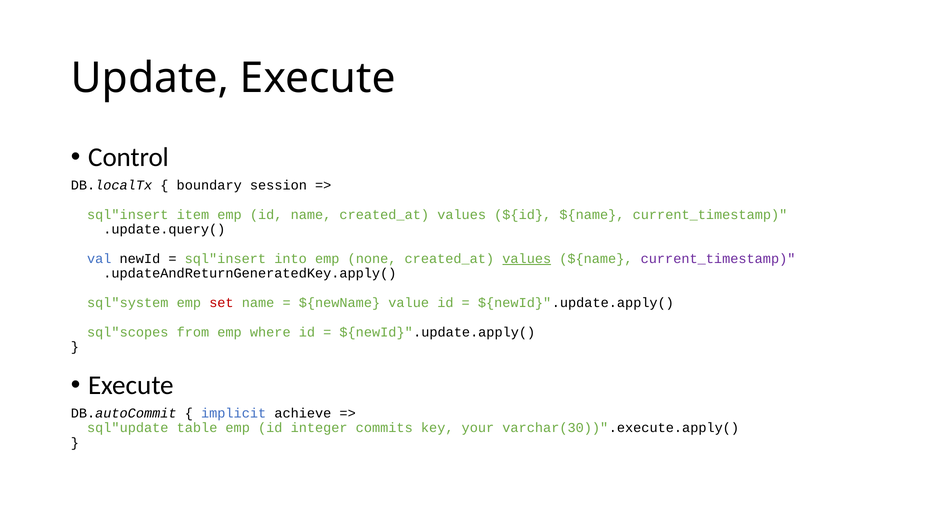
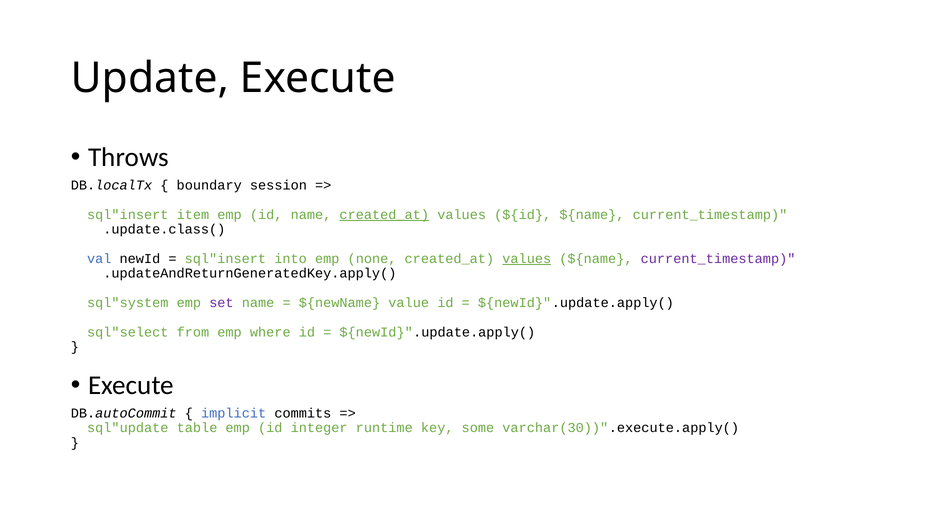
Control: Control -> Throws
created_at at (384, 214) underline: none -> present
.update.query(: .update.query( -> .update.class(
set colour: red -> purple
sql"scopes: sql"scopes -> sql"select
achieve: achieve -> commits
commits: commits -> runtime
your: your -> some
